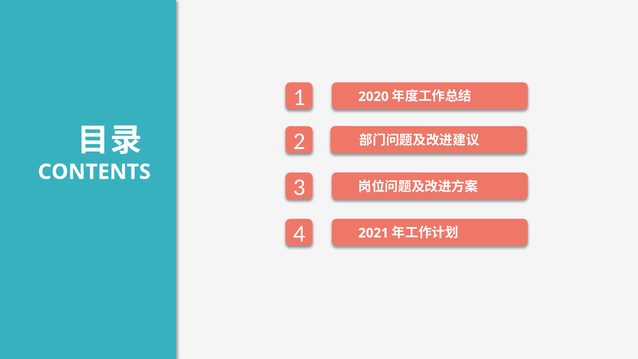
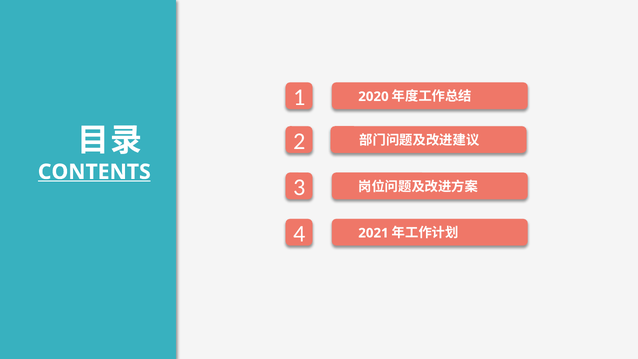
CONTENTS underline: none -> present
